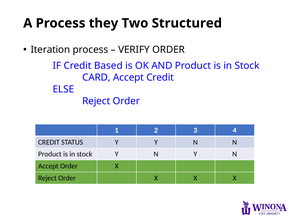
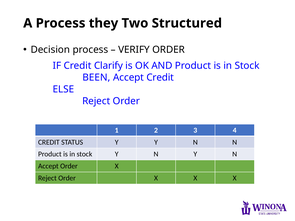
Iteration: Iteration -> Decision
Based: Based -> Clarify
CARD: CARD -> BEEN
